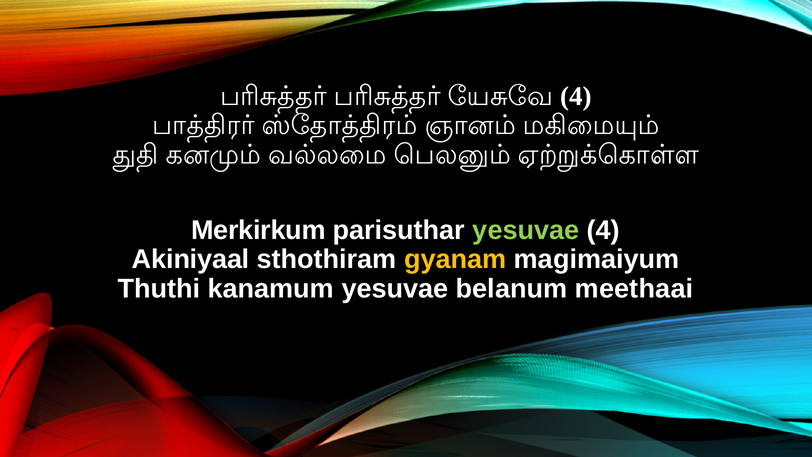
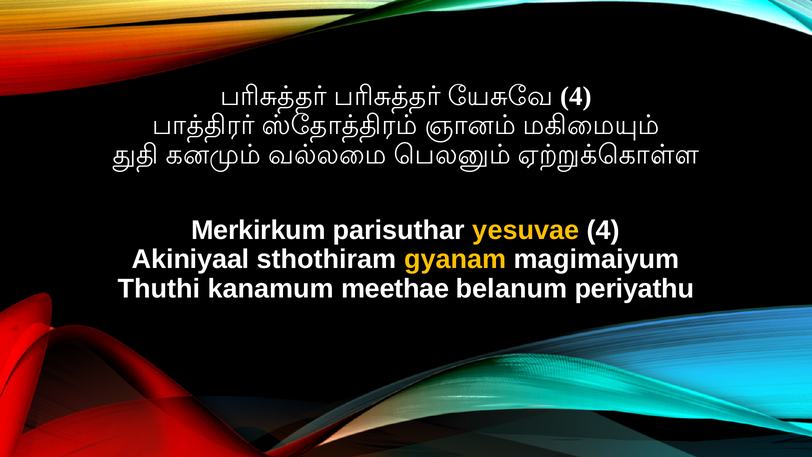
yesuvae at (526, 230) colour: light green -> yellow
kanamum yesuvae: yesuvae -> meethae
meethaai: meethaai -> periyathu
